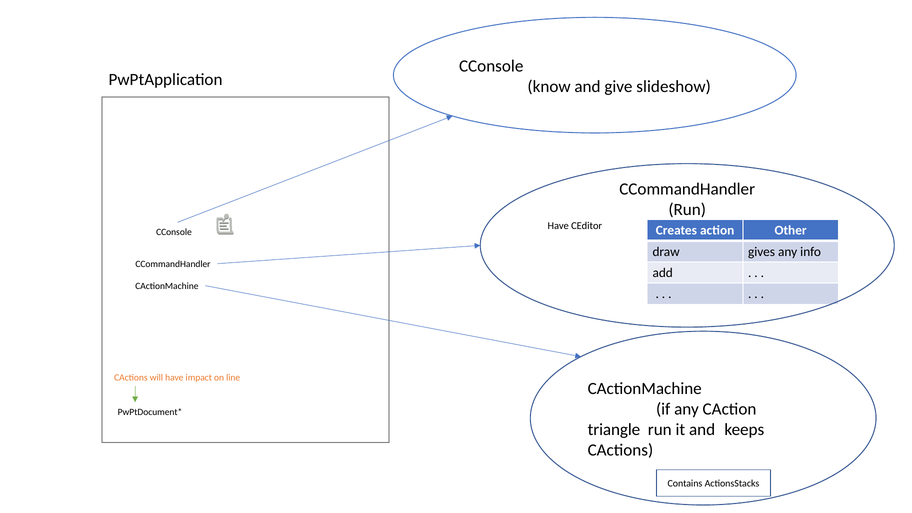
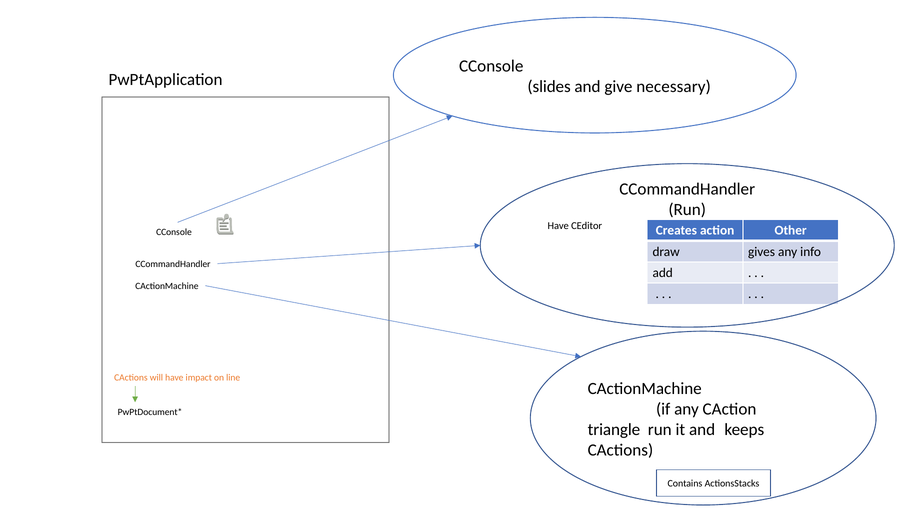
know: know -> slides
slideshow: slideshow -> necessary
